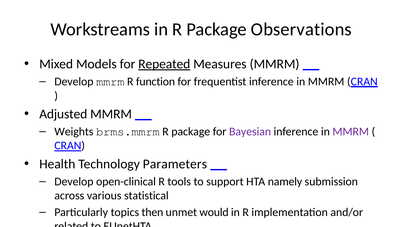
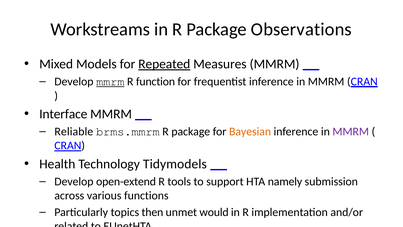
mmrm at (110, 82) underline: none -> present
Adjusted: Adjusted -> Interface
Weights: Weights -> Reliable
Bayesian colour: purple -> orange
Parameters: Parameters -> Tidymodels
open-clinical: open-clinical -> open-extend
statistical: statistical -> functions
